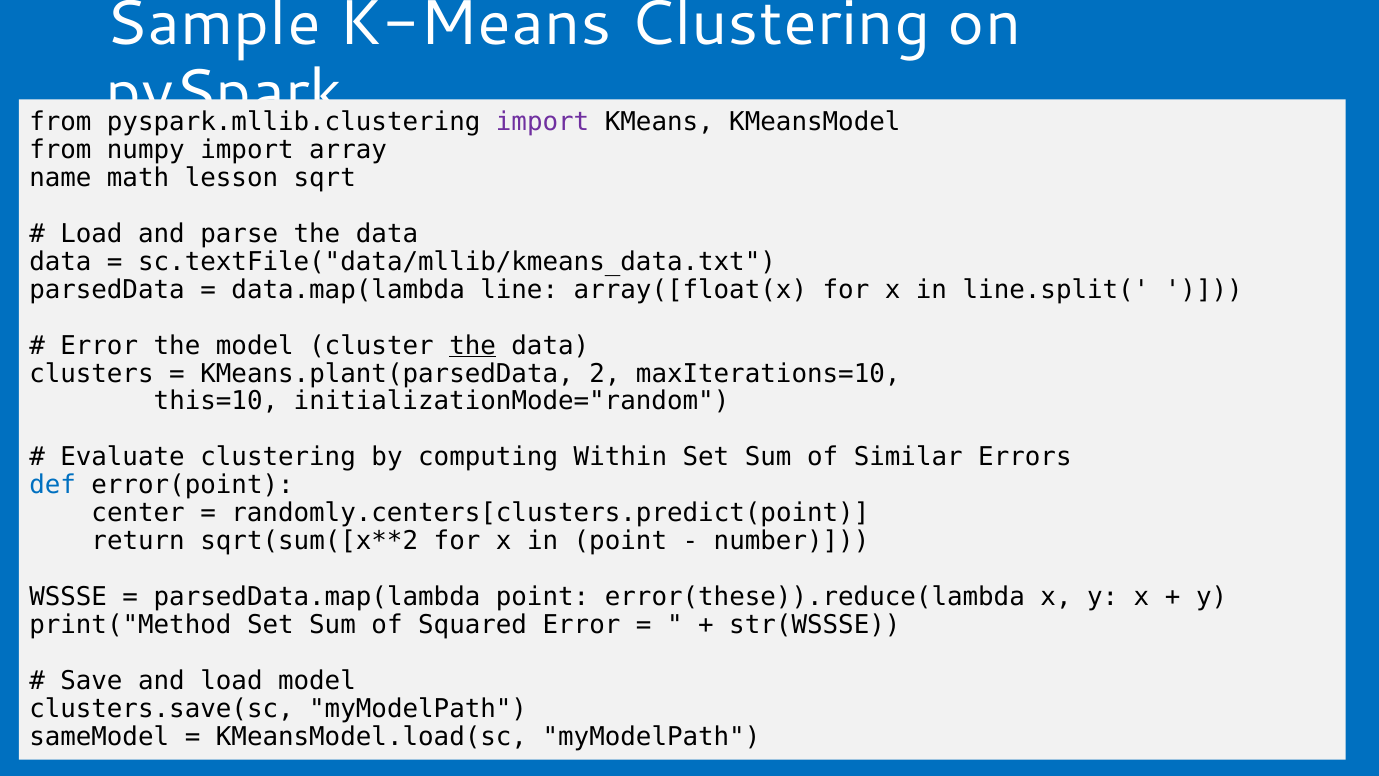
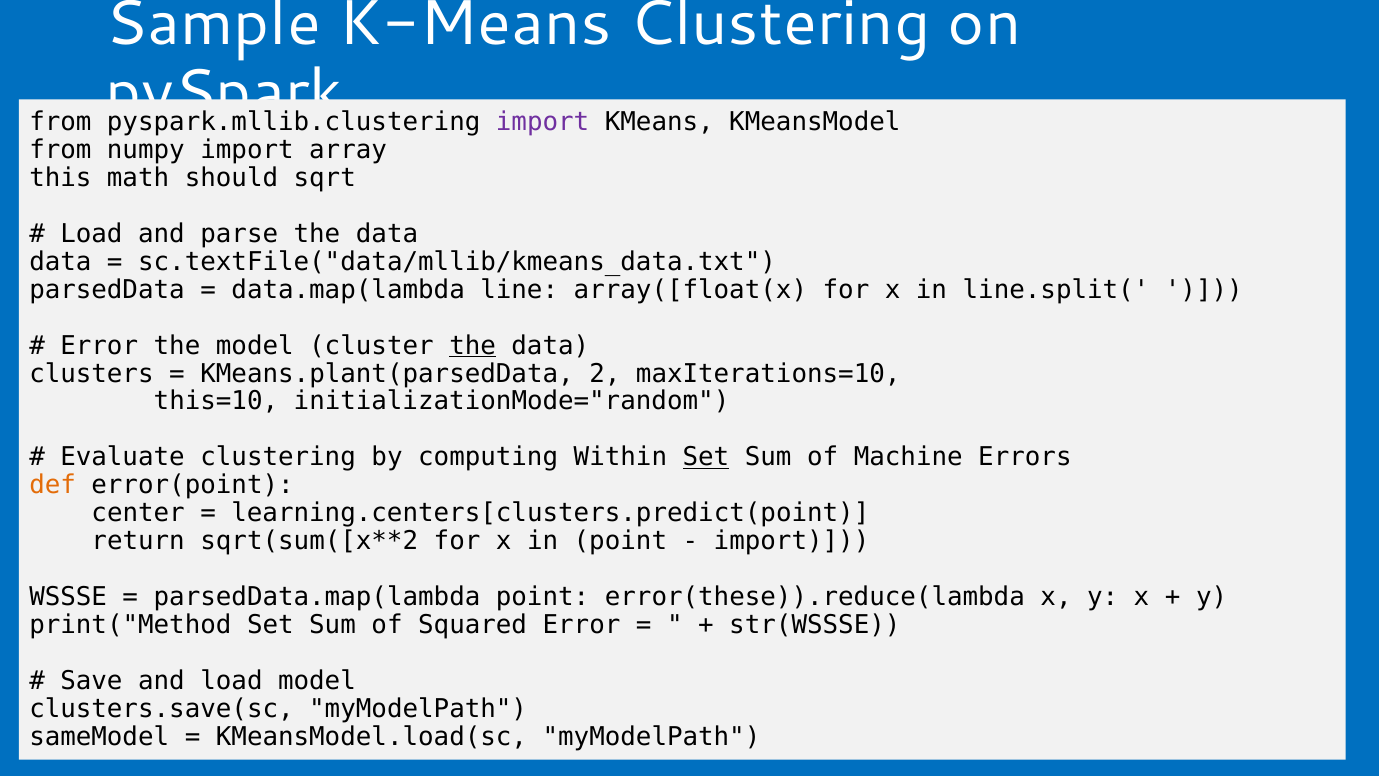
name: name -> this
lesson: lesson -> should
Set at (706, 457) underline: none -> present
Similar: Similar -> Machine
def colour: blue -> orange
randomly.centers[clusters.predict(point: randomly.centers[clusters.predict(point -> learning.centers[clusters.predict(point
number at (792, 541): number -> import
